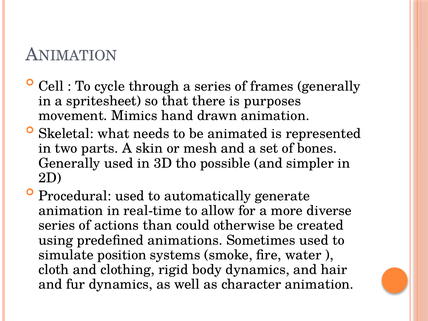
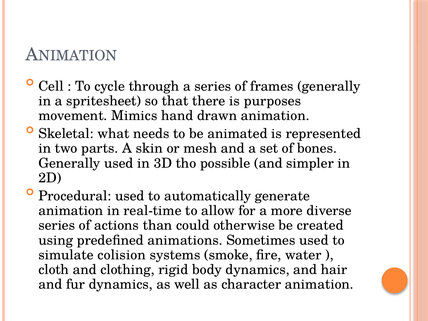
position: position -> colision
